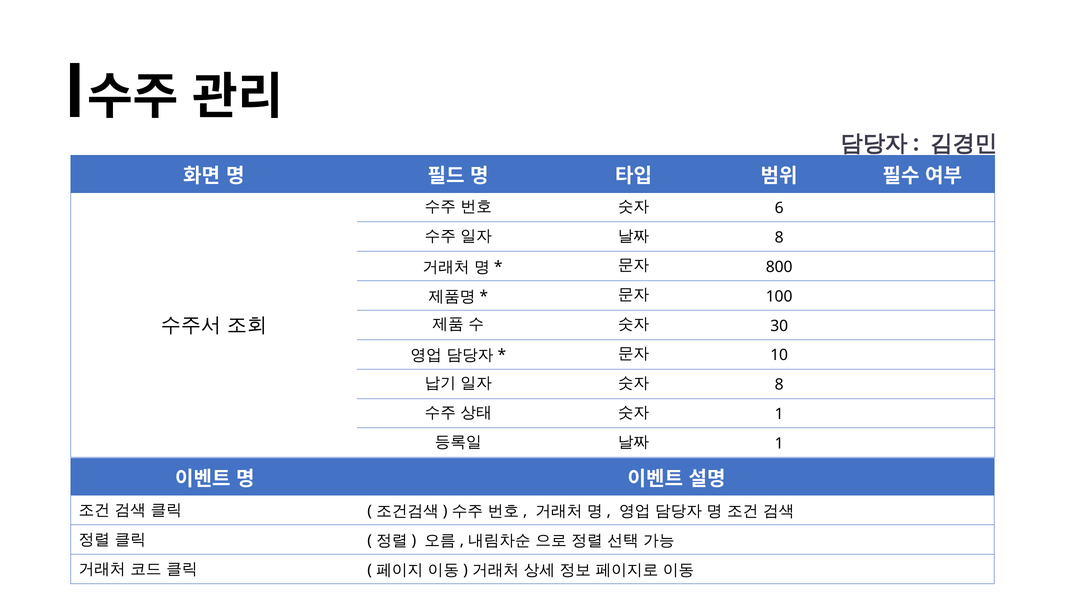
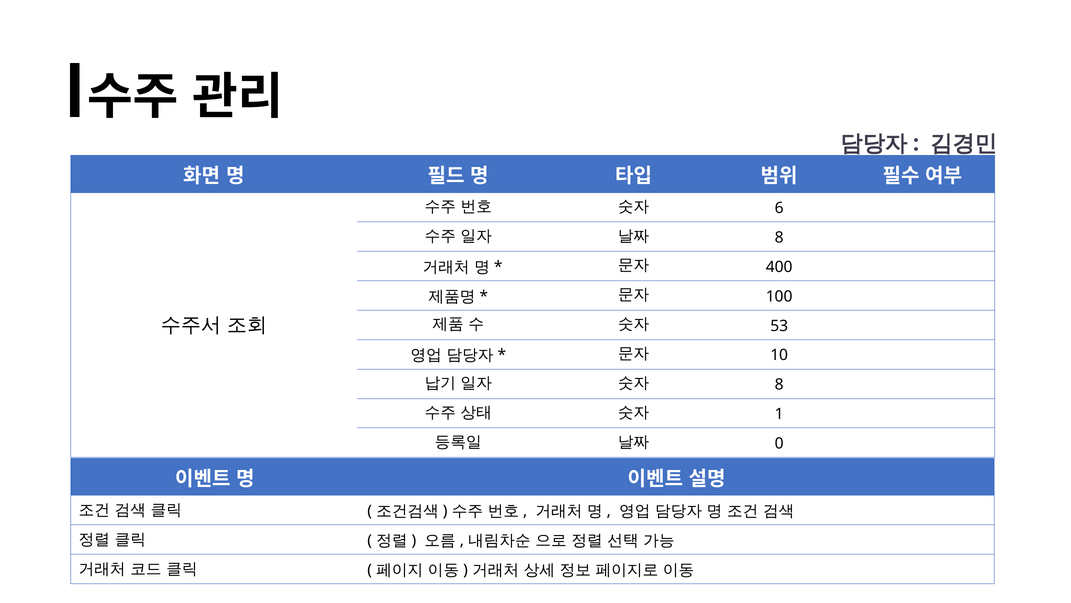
800: 800 -> 400
30: 30 -> 53
1 at (779, 443): 1 -> 0
